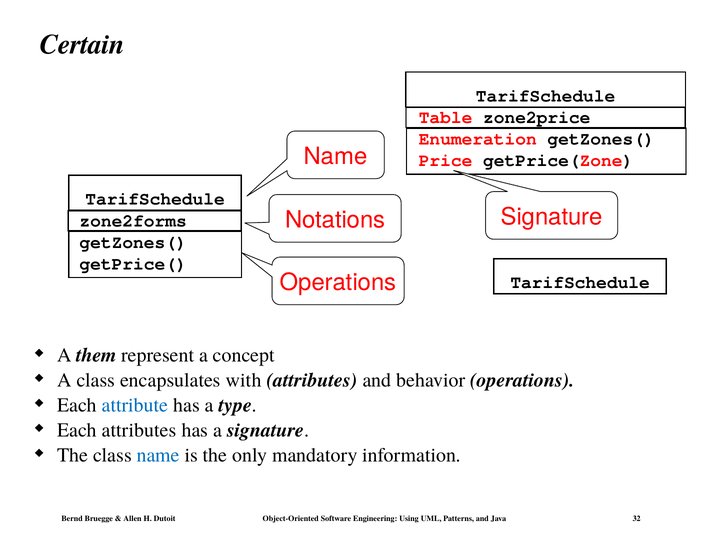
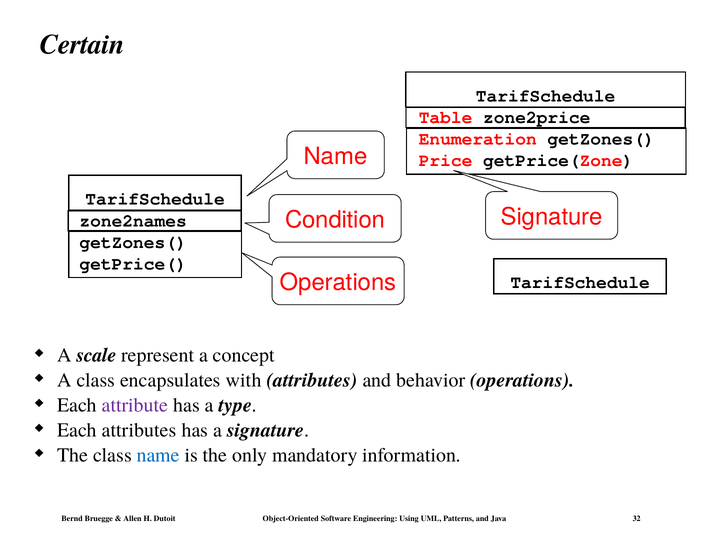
Notations: Notations -> Condition
zone2forms: zone2forms -> zone2names
them: them -> scale
attribute colour: blue -> purple
